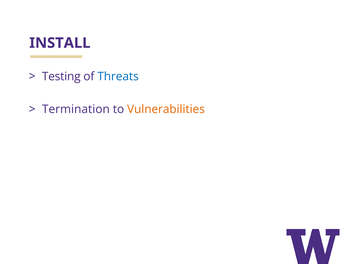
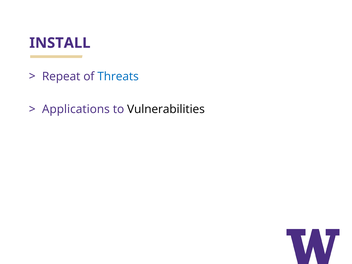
Testing: Testing -> Repeat
Termination: Termination -> Applications
Vulnerabilities colour: orange -> black
